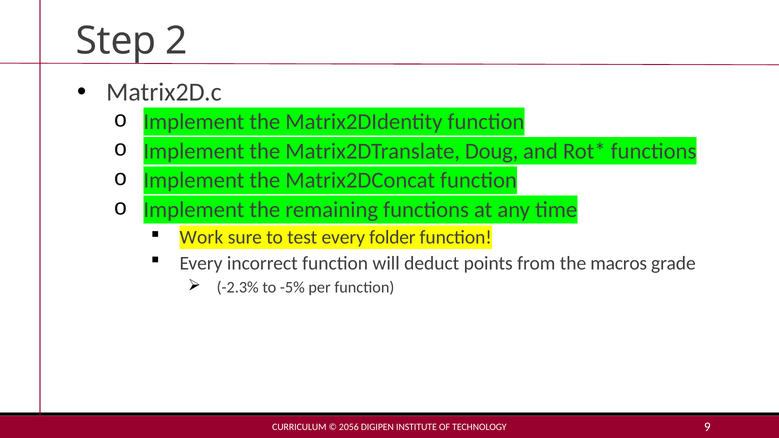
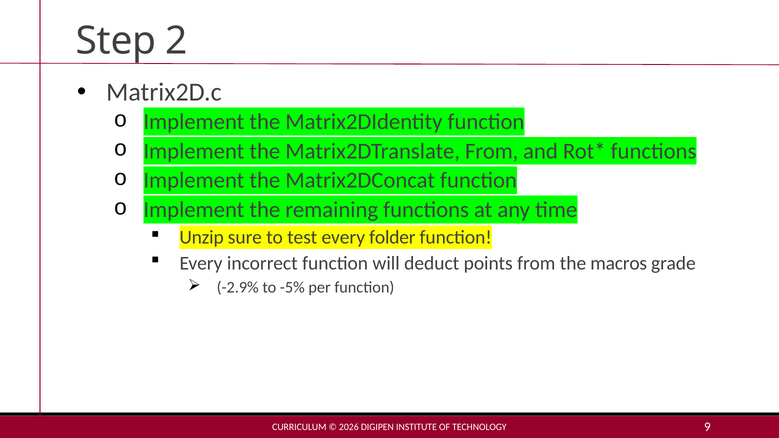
Matrix2DTranslate Doug: Doug -> From
Work: Work -> Unzip
-2.3%: -2.3% -> -2.9%
2056: 2056 -> 2026
